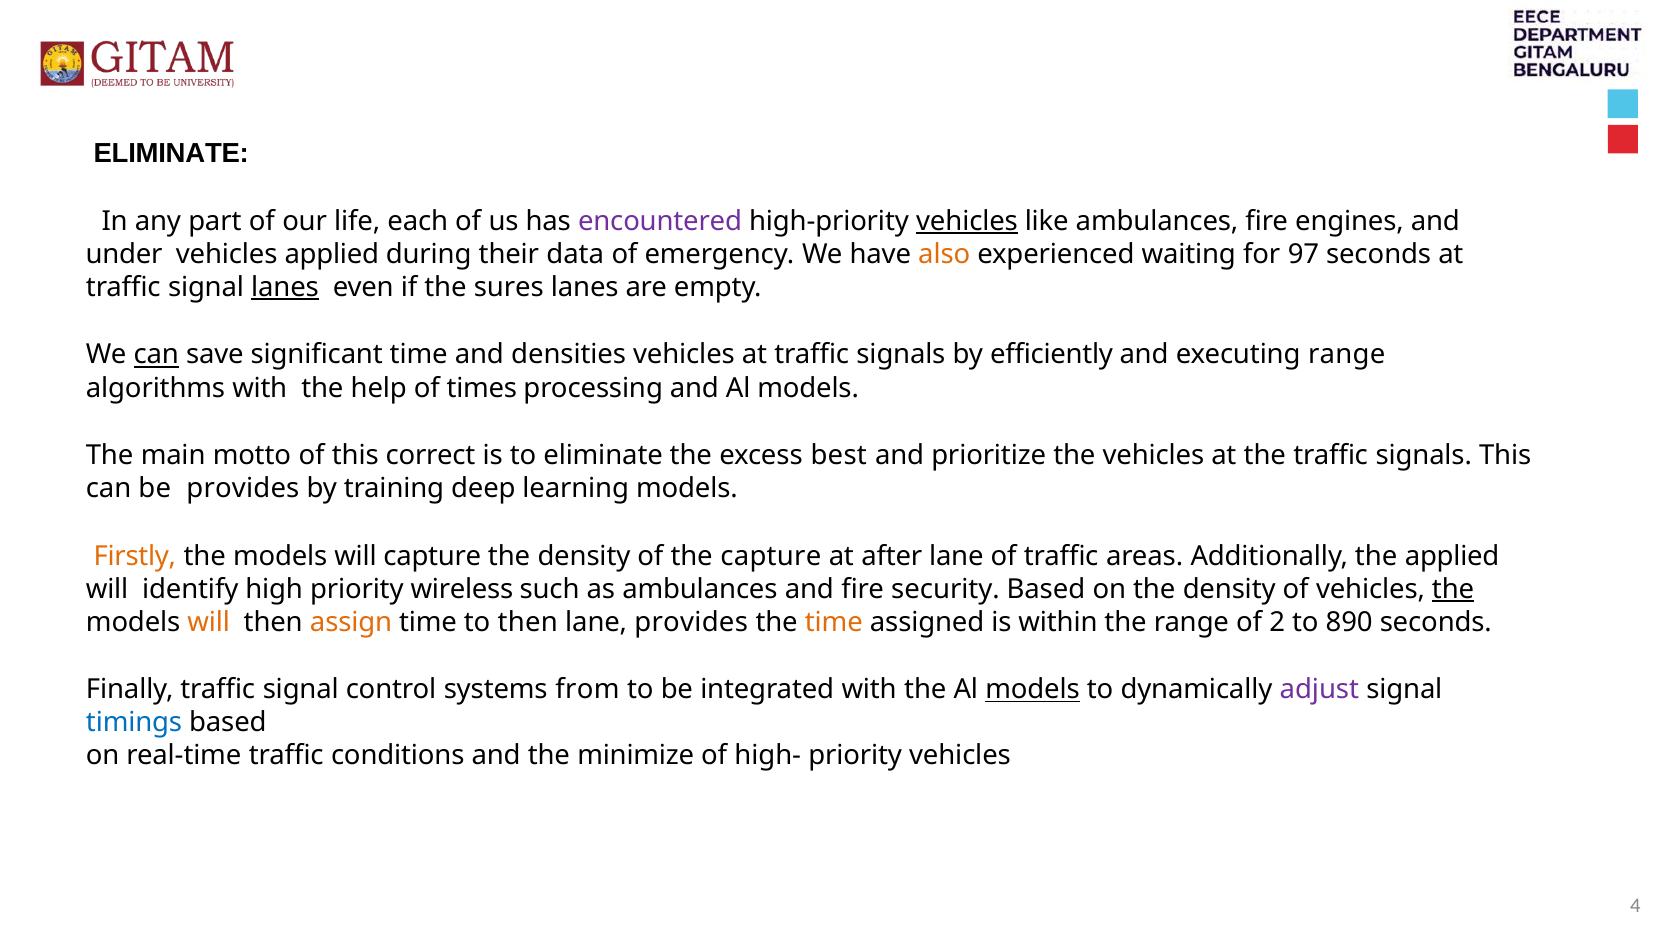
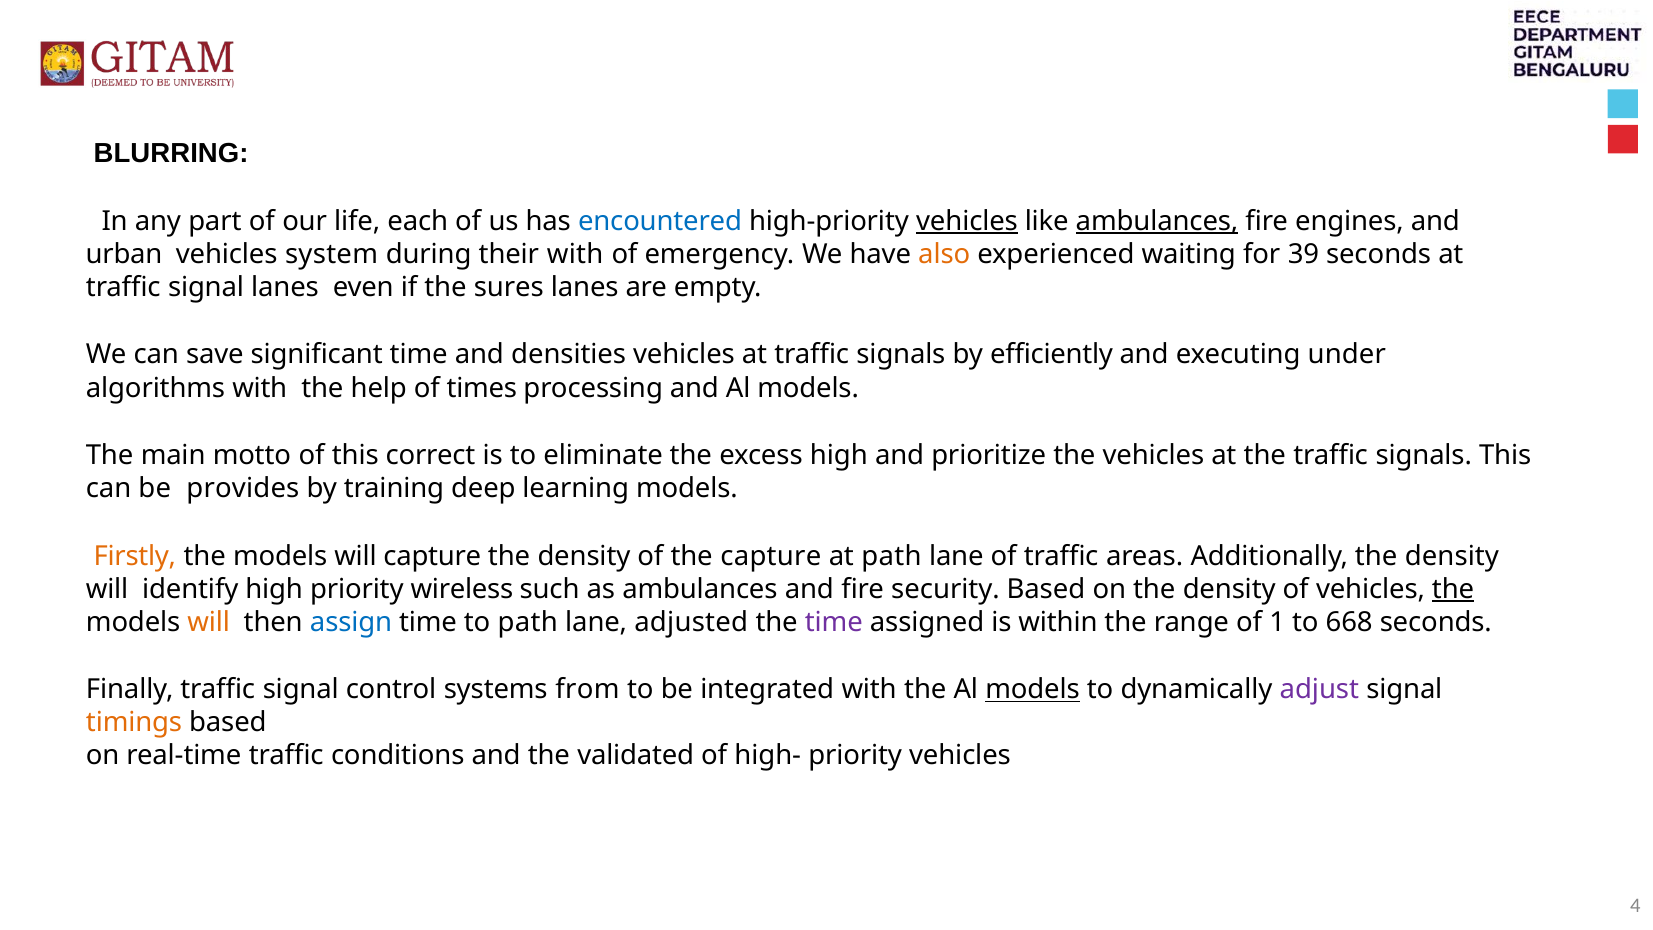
ELIMINATE at (171, 154): ELIMINATE -> BLURRING
encountered colour: purple -> blue
ambulances at (1157, 221) underline: none -> present
under: under -> urban
vehicles applied: applied -> system
their data: data -> with
97: 97 -> 39
lanes at (285, 287) underline: present -> none
can at (156, 355) underline: present -> none
executing range: range -> under
excess best: best -> high
at after: after -> path
Additionally the applied: applied -> density
assign colour: orange -> blue
to then: then -> path
lane provides: provides -> adjusted
time at (834, 622) colour: orange -> purple
2: 2 -> 1
890: 890 -> 668
timings colour: blue -> orange
minimize: minimize -> validated
